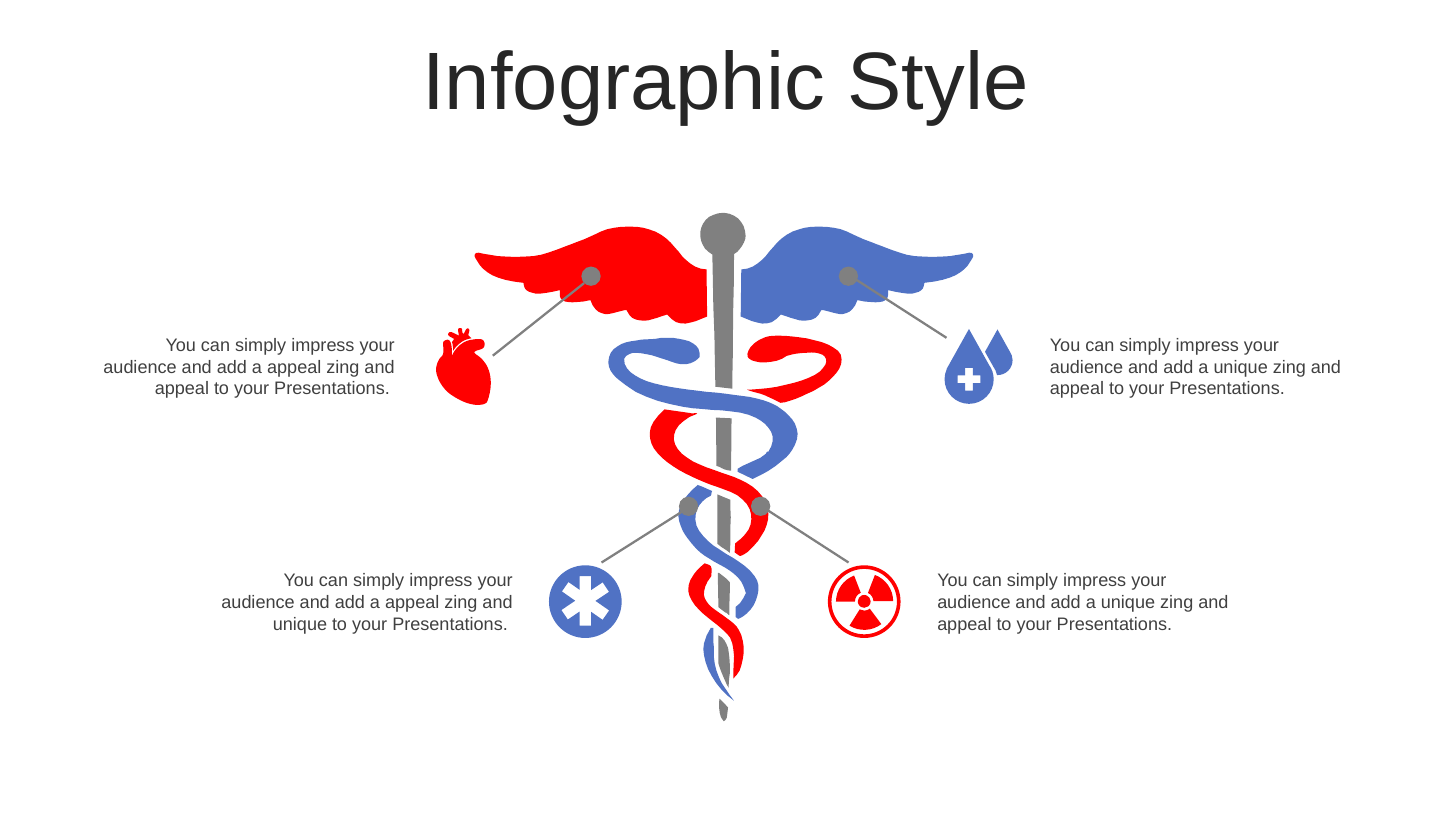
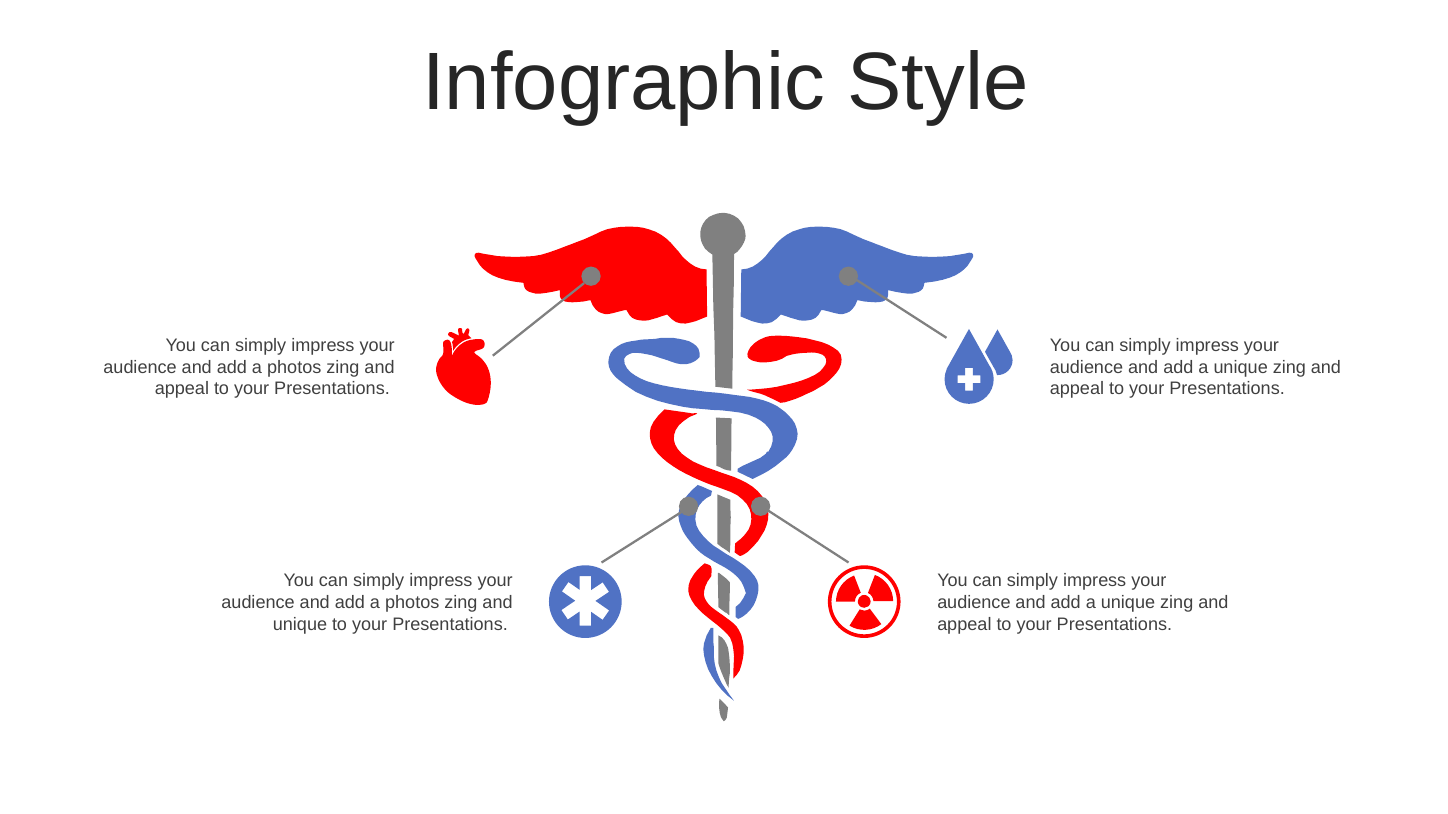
appeal at (294, 367): appeal -> photos
appeal at (412, 603): appeal -> photos
